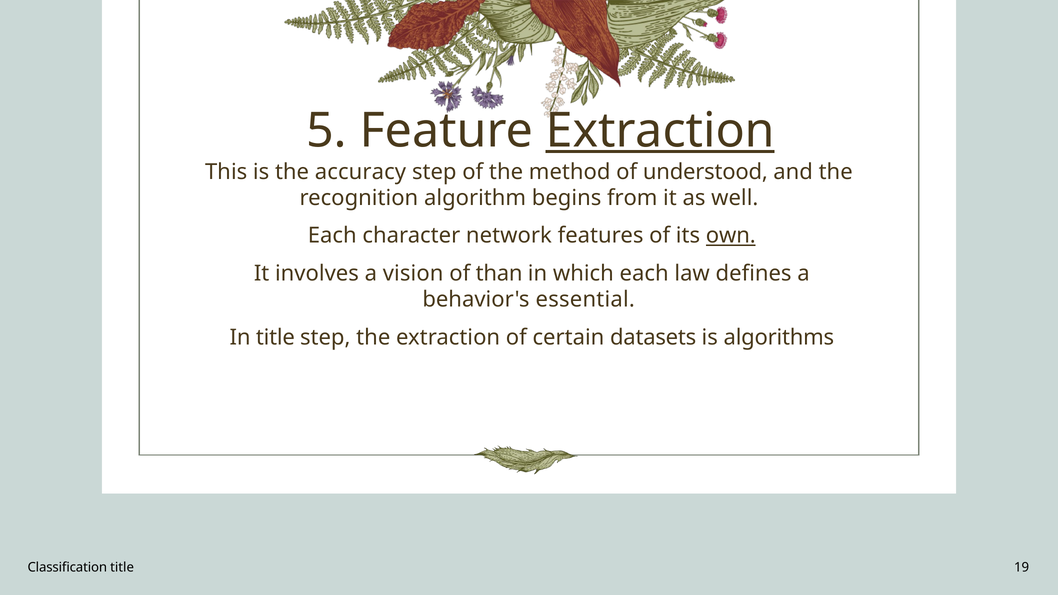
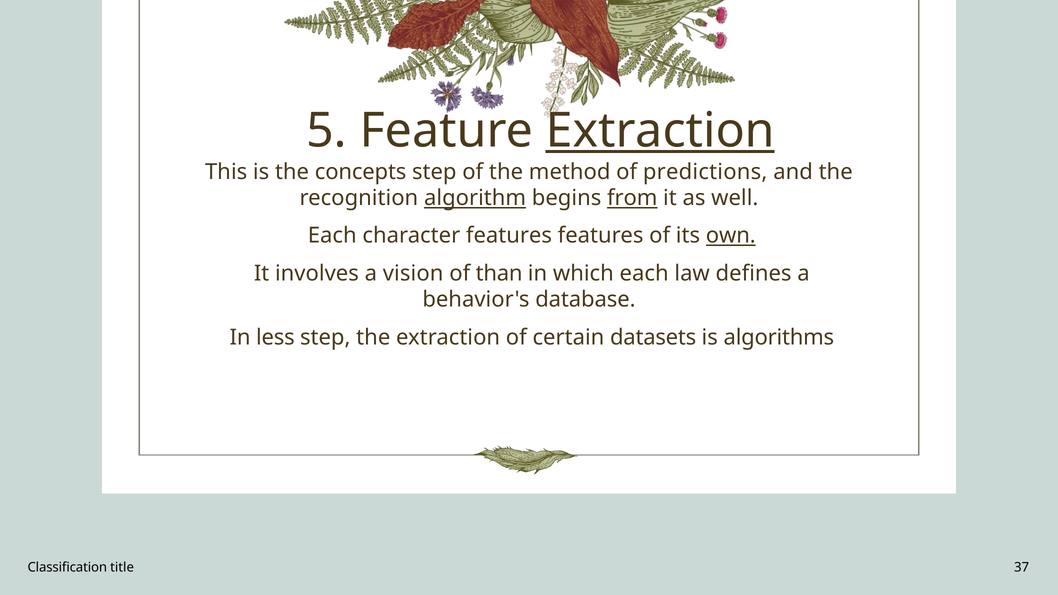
accuracy: accuracy -> concepts
understood: understood -> predictions
algorithm underline: none -> present
from underline: none -> present
character network: network -> features
essential: essential -> database
In title: title -> less
19: 19 -> 37
